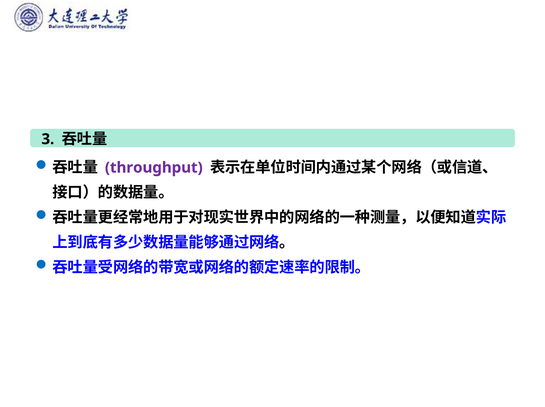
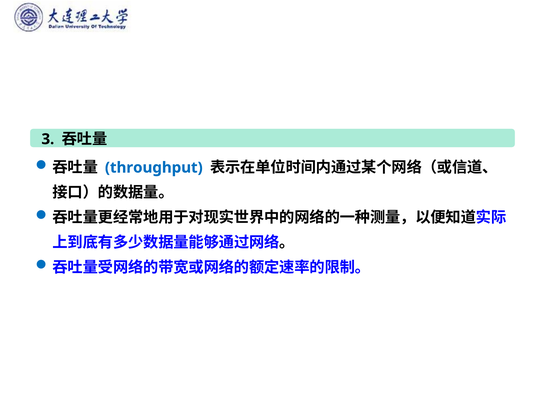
throughput colour: purple -> blue
